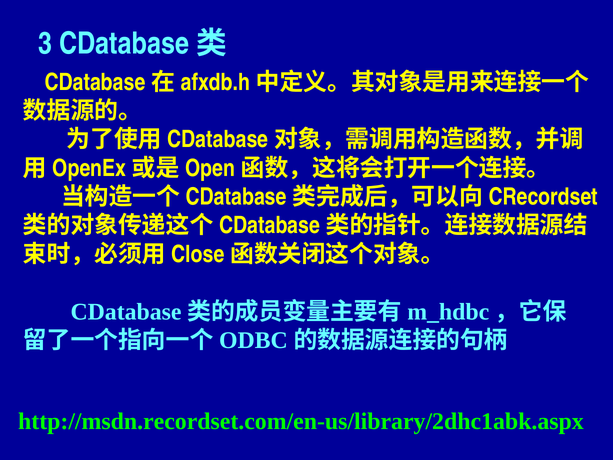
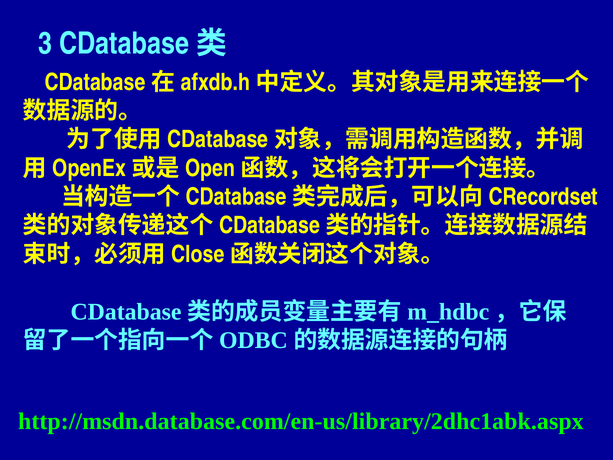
http://msdn.recordset.com/en-us/library/2dhc1abk.aspx: http://msdn.recordset.com/en-us/library/2dhc1abk.aspx -> http://msdn.database.com/en-us/library/2dhc1abk.aspx
